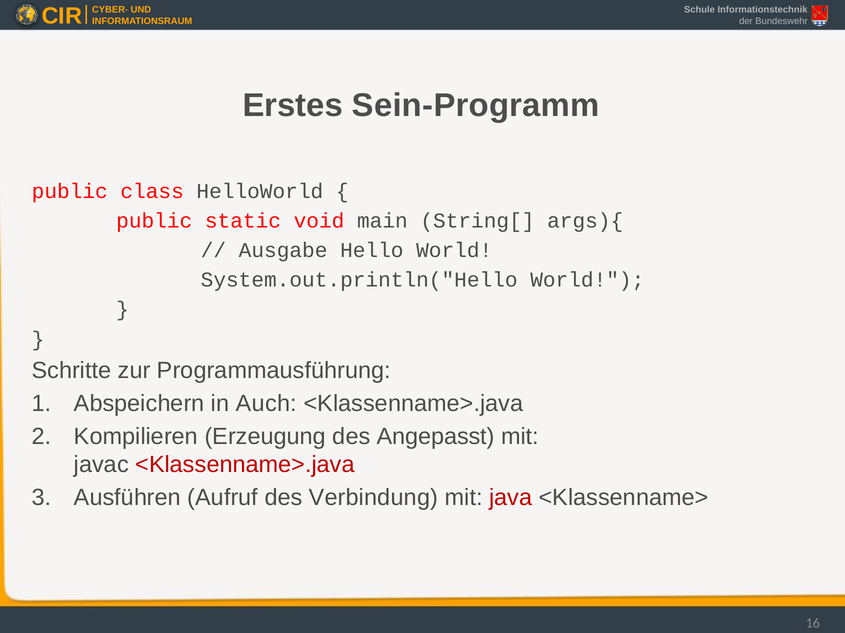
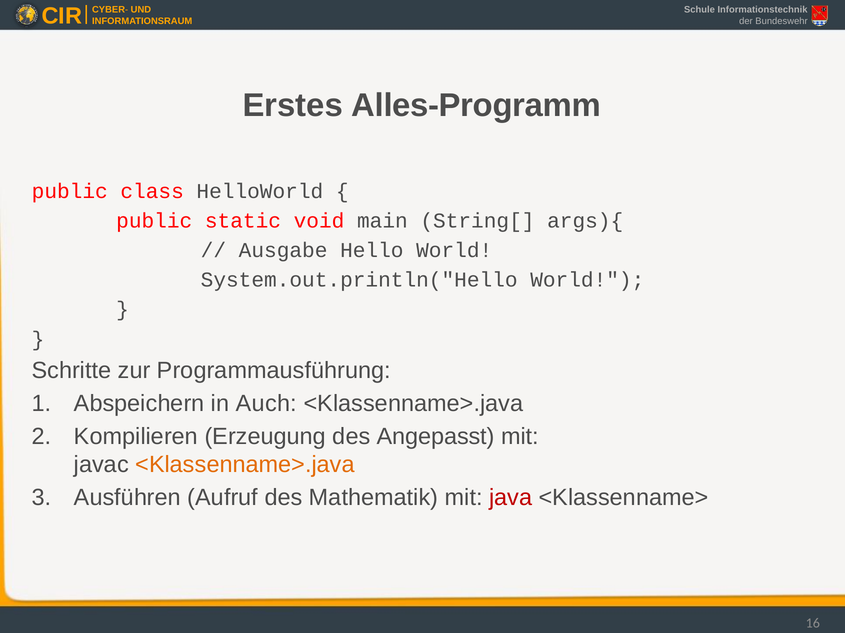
Sein-Programm: Sein-Programm -> Alles-Programm
<Klassenname>.java at (245, 465) colour: red -> orange
Verbindung: Verbindung -> Mathematik
